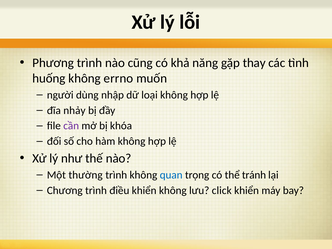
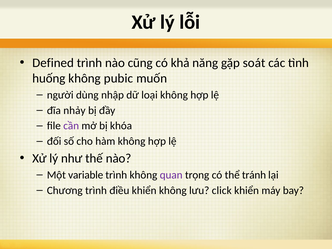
Phương: Phương -> Defined
thay: thay -> soát
errno: errno -> pubic
thường: thường -> variable
quan colour: blue -> purple
